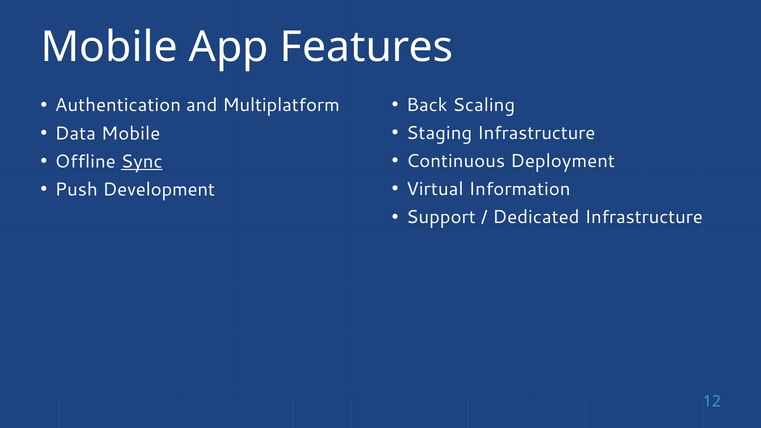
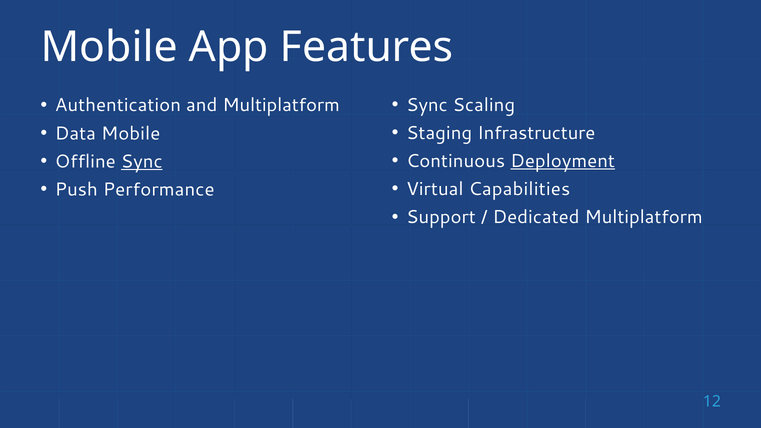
Back at (427, 105): Back -> Sync
Deployment underline: none -> present
Information: Information -> Capabilities
Development: Development -> Performance
Dedicated Infrastructure: Infrastructure -> Multiplatform
